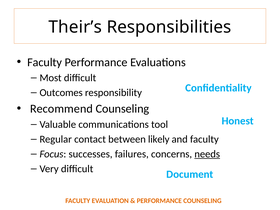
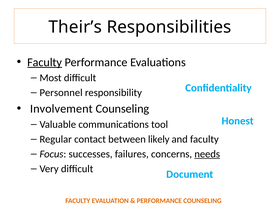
Faculty at (45, 62) underline: none -> present
Outcomes: Outcomes -> Personnel
Recommend: Recommend -> Involvement
